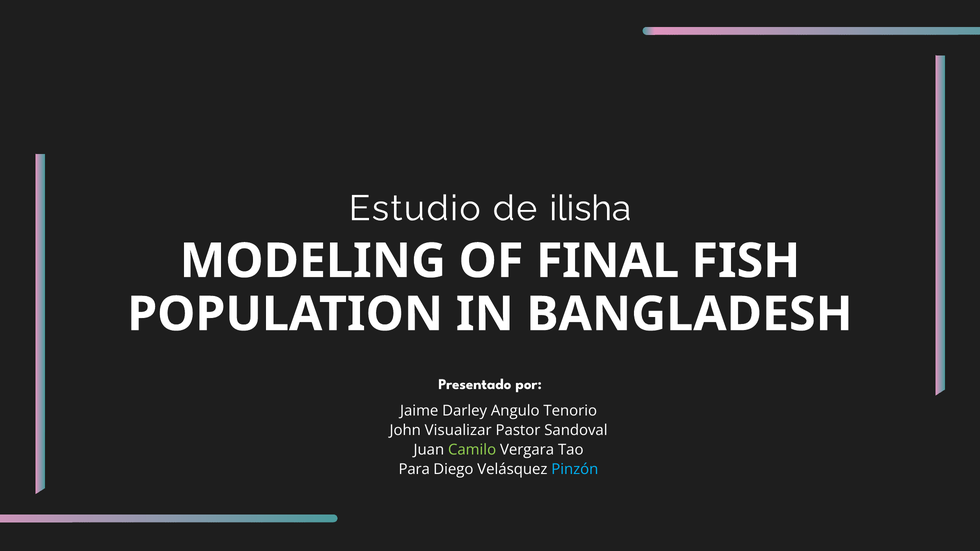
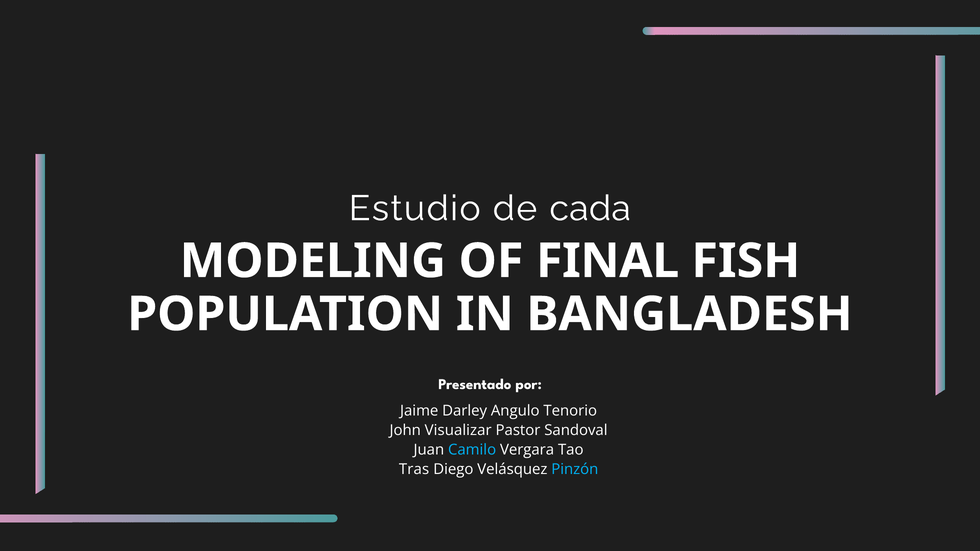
ilisha: ilisha -> cada
Camilo colour: light green -> light blue
Para: Para -> Tras
